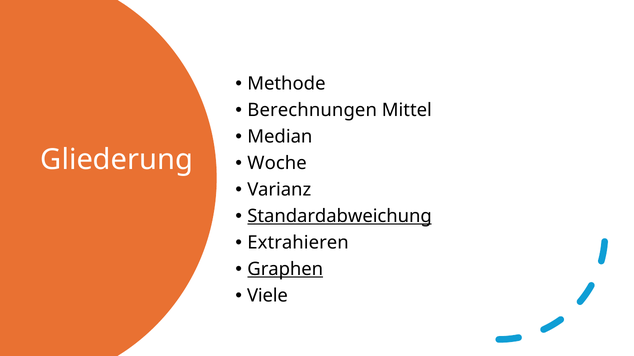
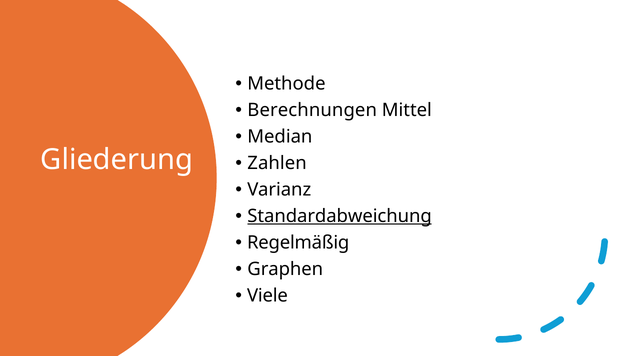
Woche: Woche -> Zahlen
Extrahieren: Extrahieren -> Regelmäßig
Graphen underline: present -> none
